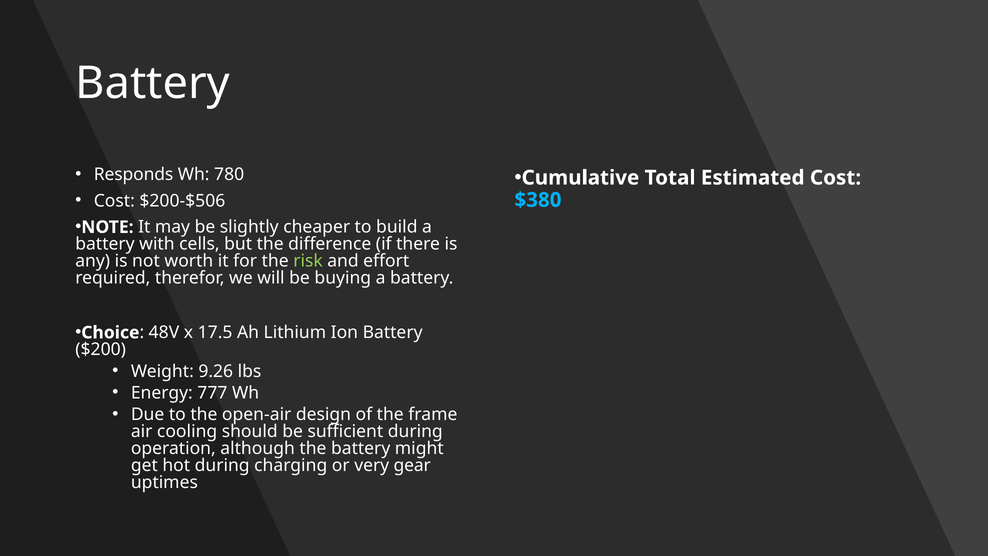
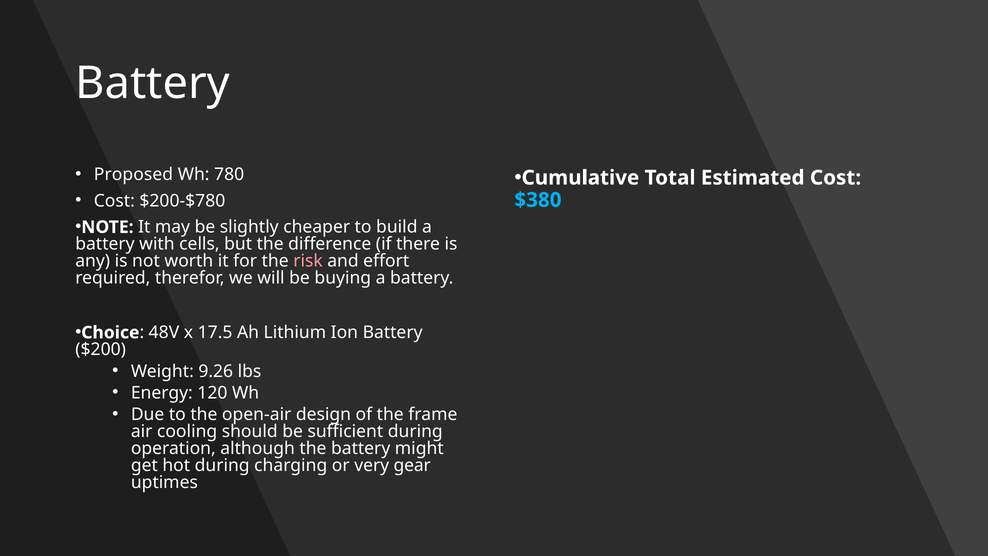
Responds: Responds -> Proposed
$200-$506: $200-$506 -> $200-$780
risk colour: light green -> pink
777: 777 -> 120
